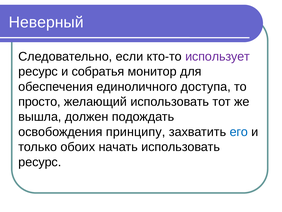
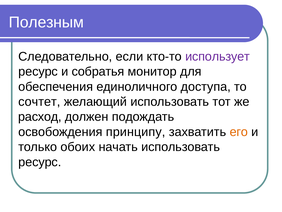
Неверный: Неверный -> Полезным
просто: просто -> сочтет
вышла: вышла -> расход
его colour: blue -> orange
